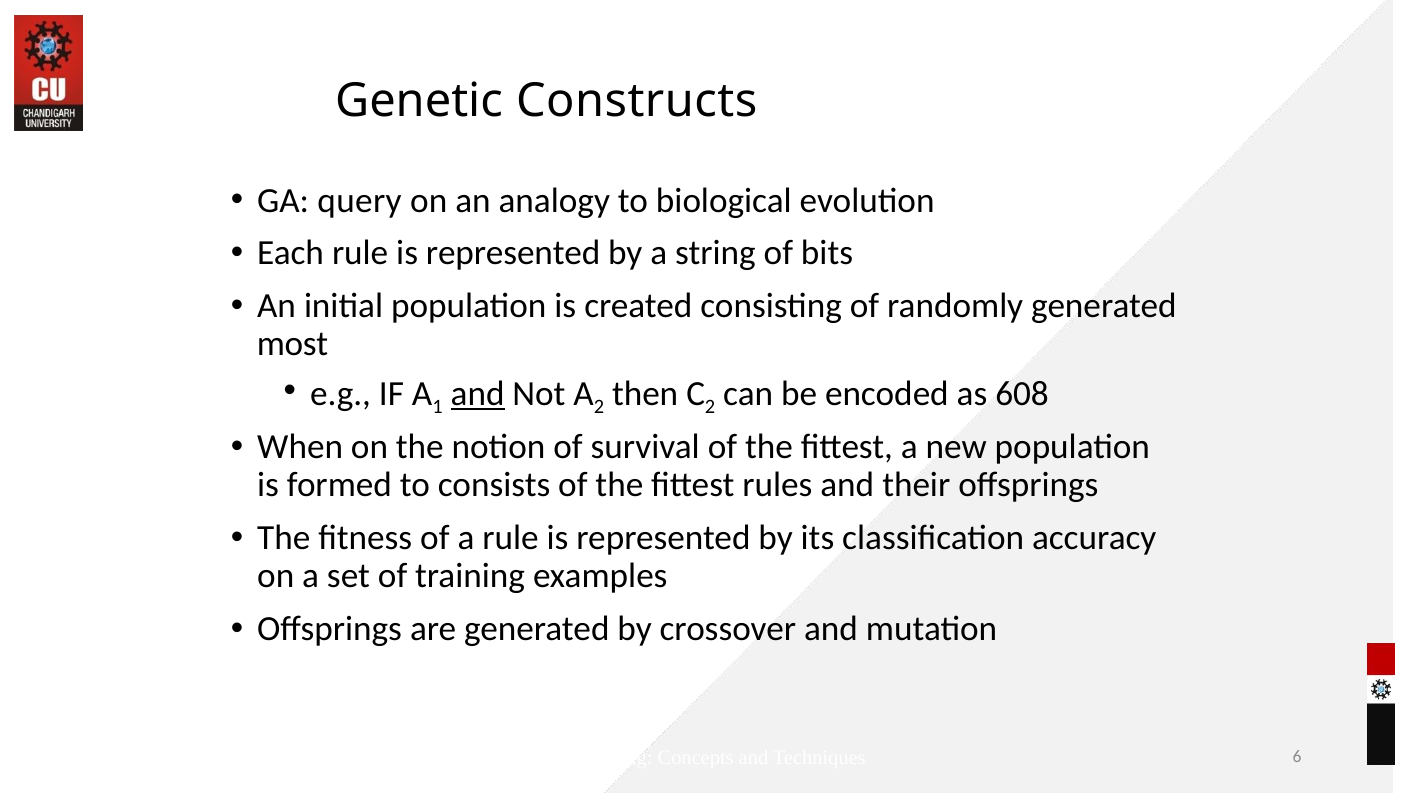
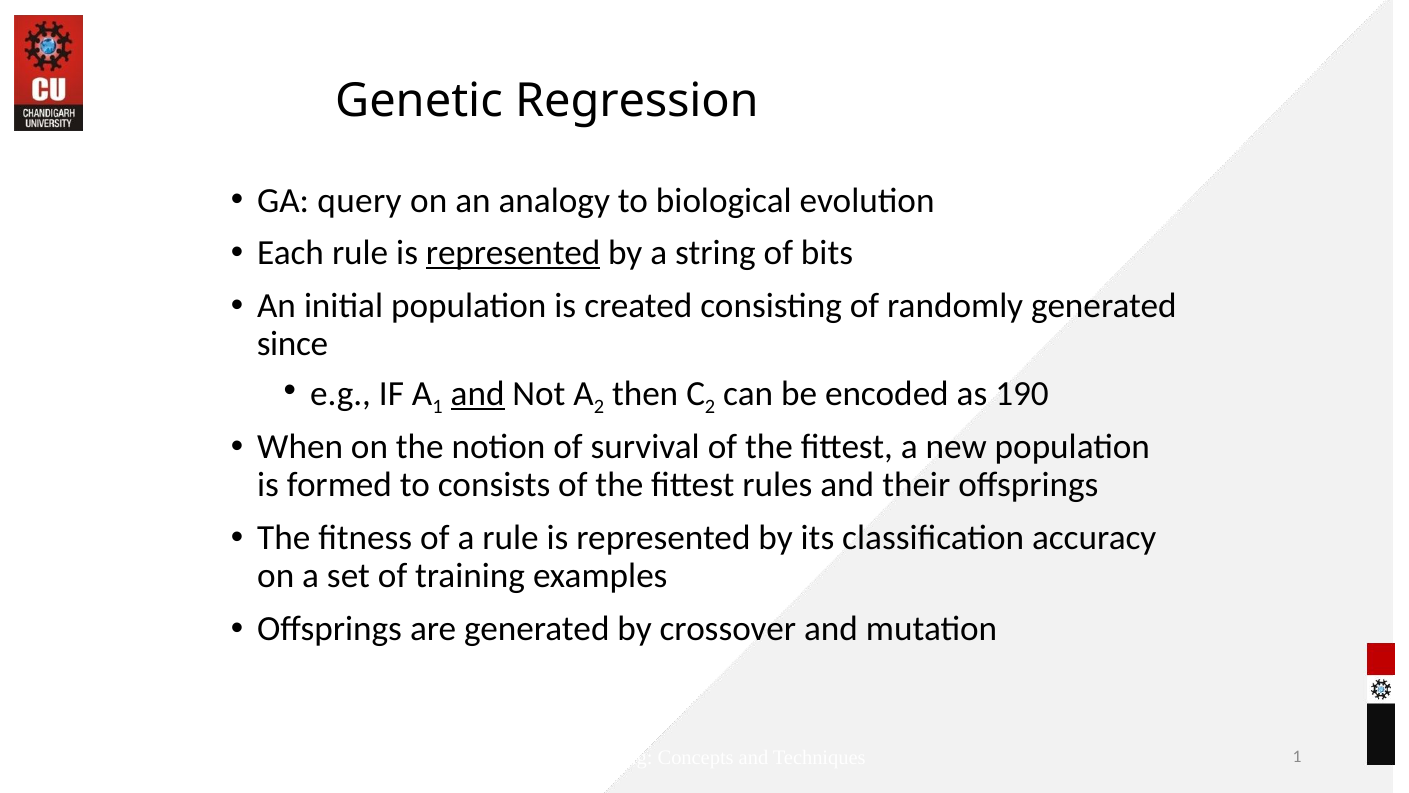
Constructs: Constructs -> Regression
represented at (513, 253) underline: none -> present
most: most -> since
608: 608 -> 190
Techniques 6: 6 -> 1
